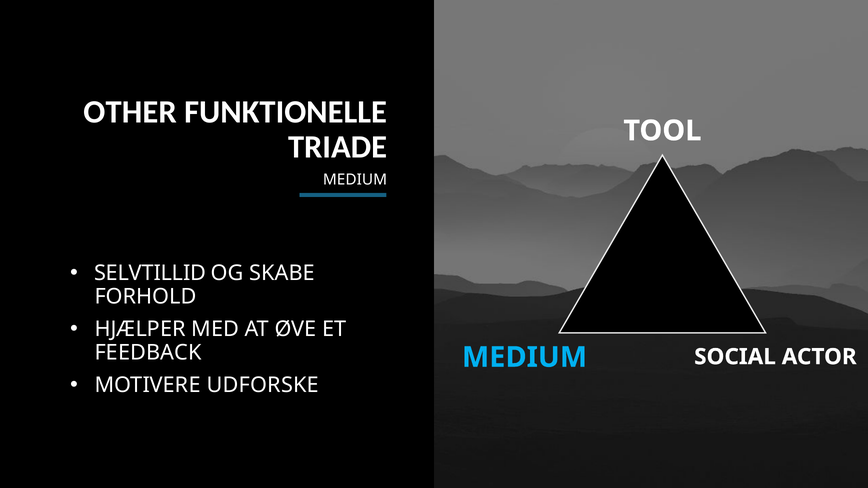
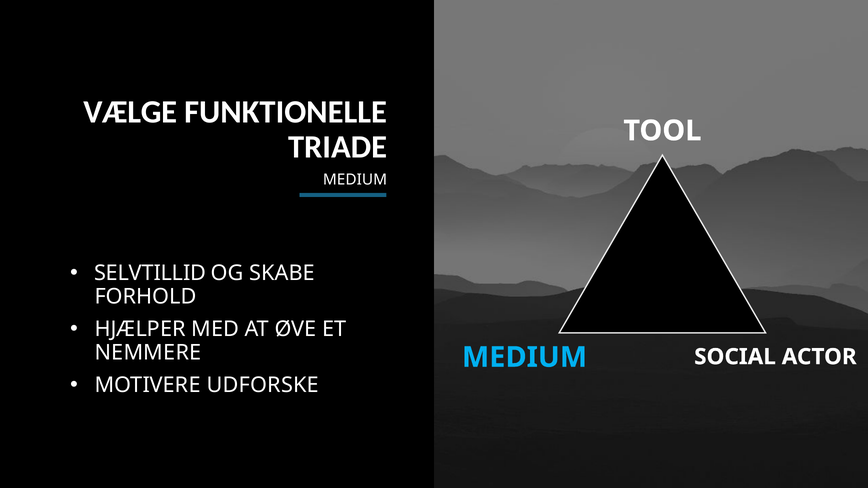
OTHER: OTHER -> VÆLGE
FEEDBACK: FEEDBACK -> NEMMERE
